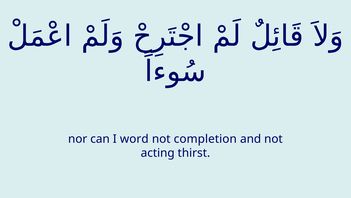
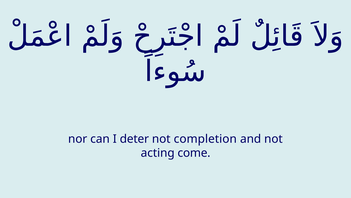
word: word -> deter
thirst: thirst -> come
